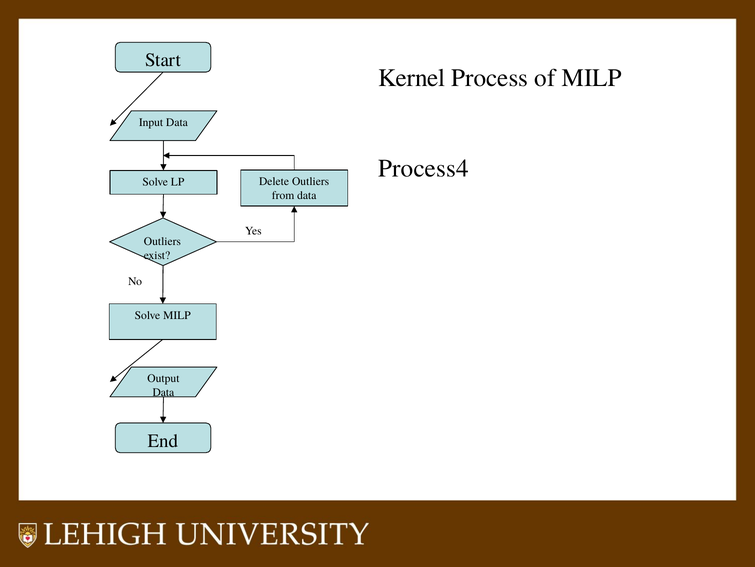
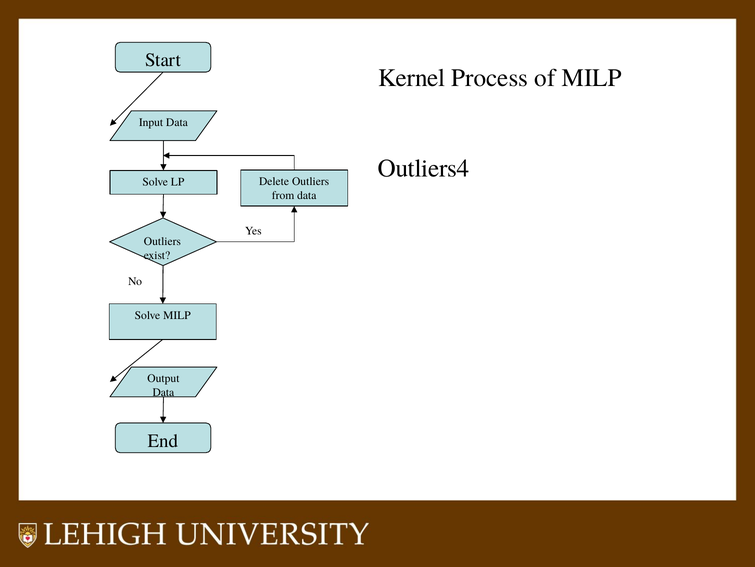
Process4: Process4 -> Outliers4
